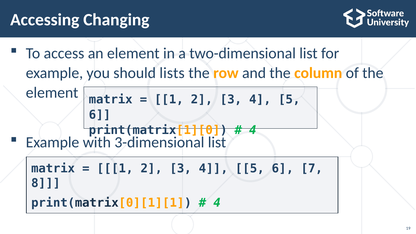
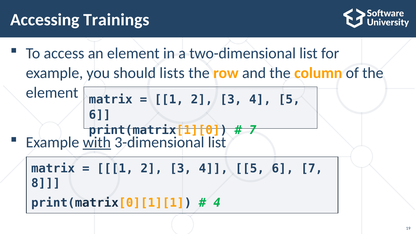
Changing: Changing -> Trainings
4 at (253, 130): 4 -> 7
with underline: none -> present
